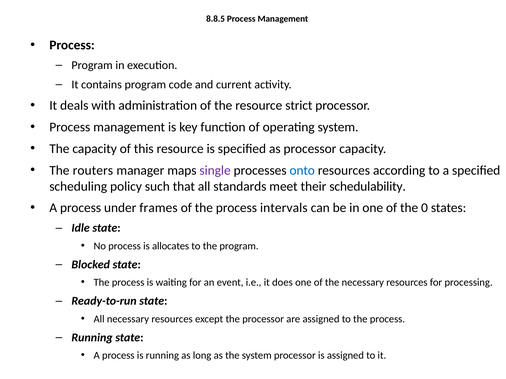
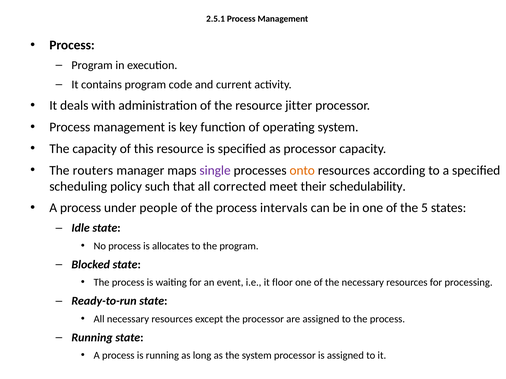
8.8.5: 8.8.5 -> 2.5.1
strict: strict -> jitter
onto colour: blue -> orange
standards: standards -> corrected
frames: frames -> people
0: 0 -> 5
does: does -> floor
